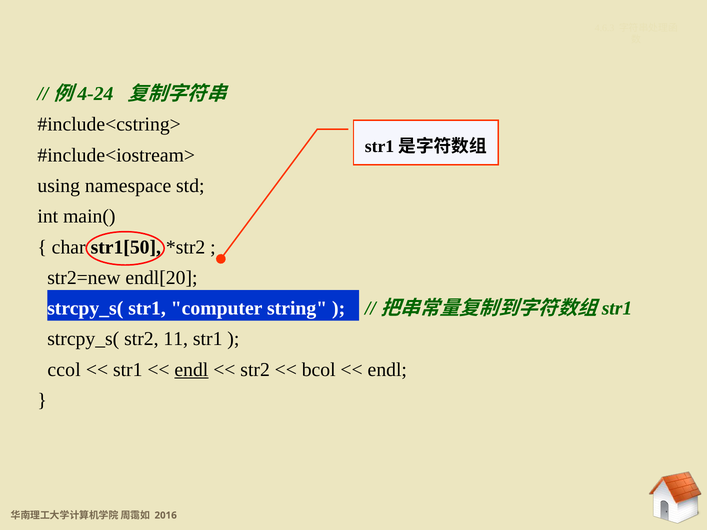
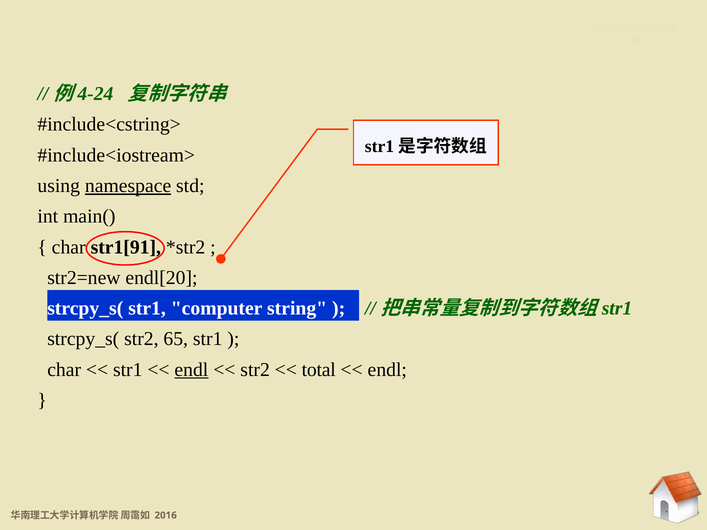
namespace underline: none -> present
str1[50: str1[50 -> str1[91
11: 11 -> 65
ccol at (64, 370): ccol -> char
bcol: bcol -> total
